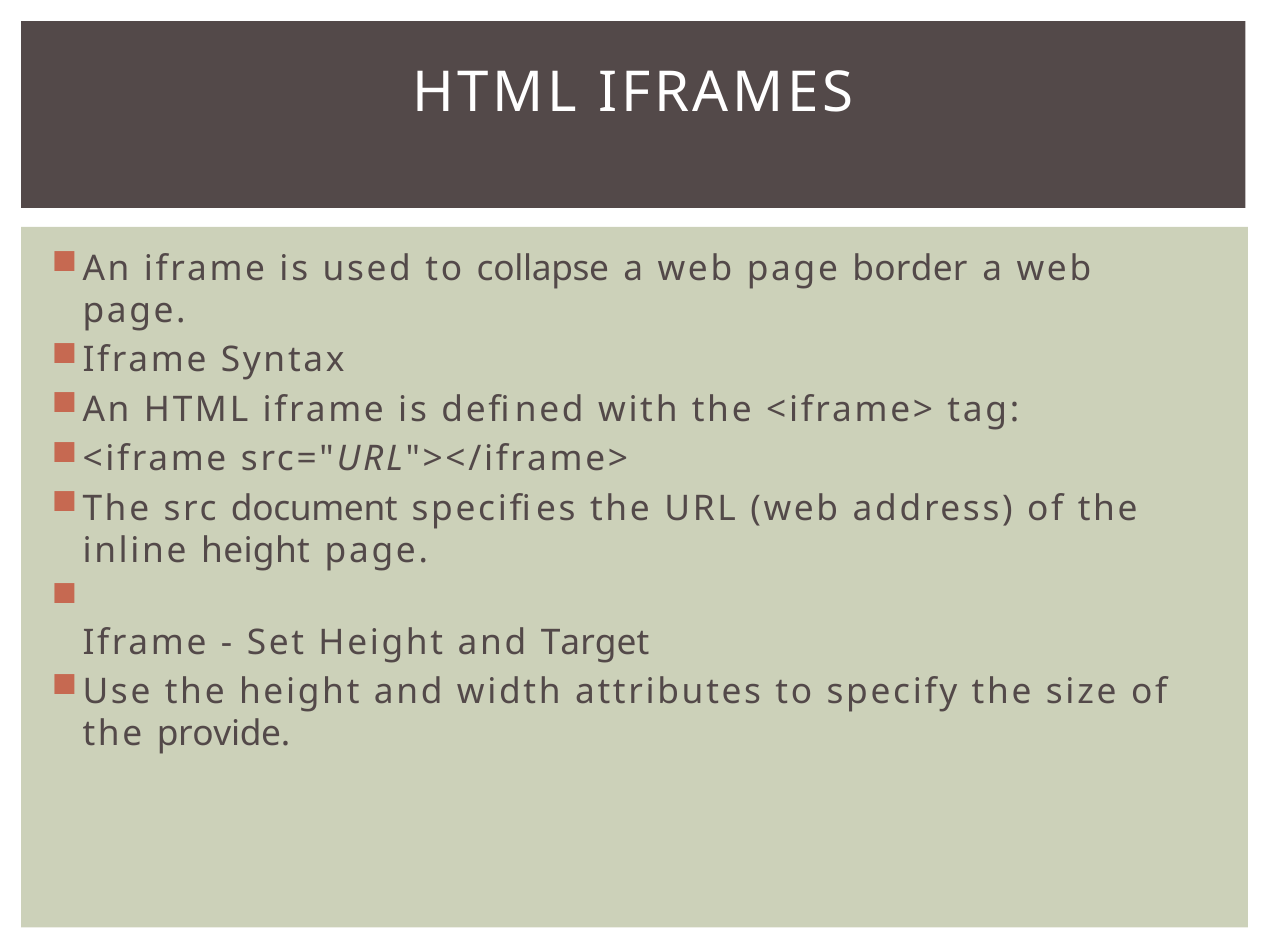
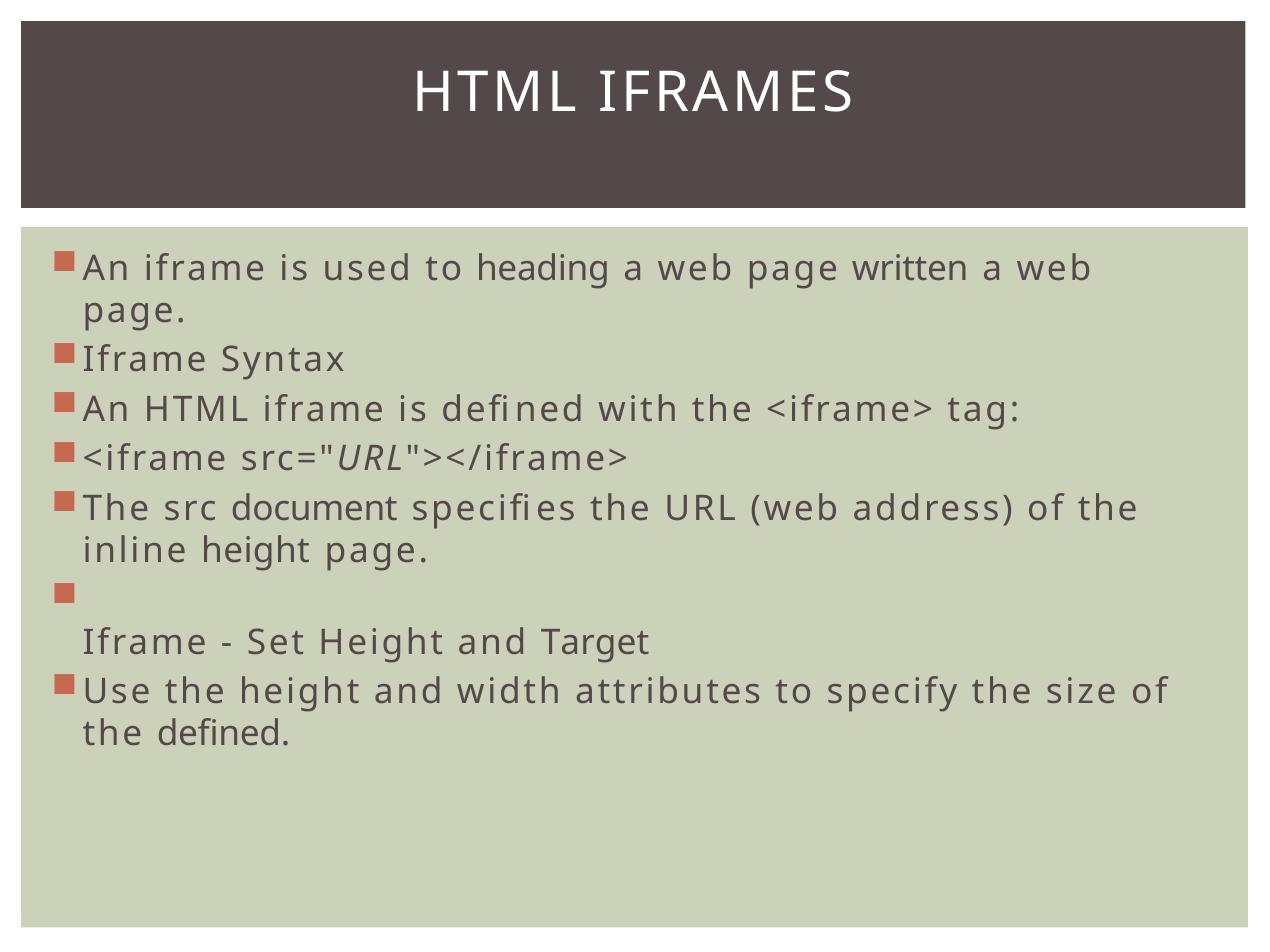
collapse: collapse -> heading
border: border -> written
the provide: provide -> defined
